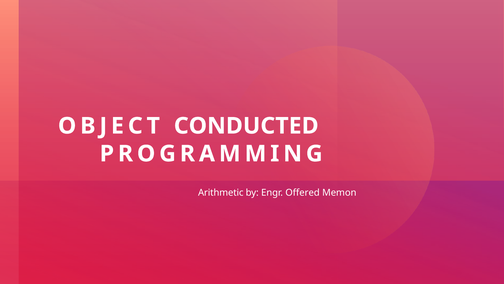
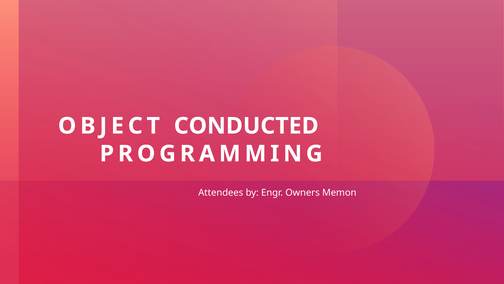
Arithmetic: Arithmetic -> Attendees
Offered: Offered -> Owners
